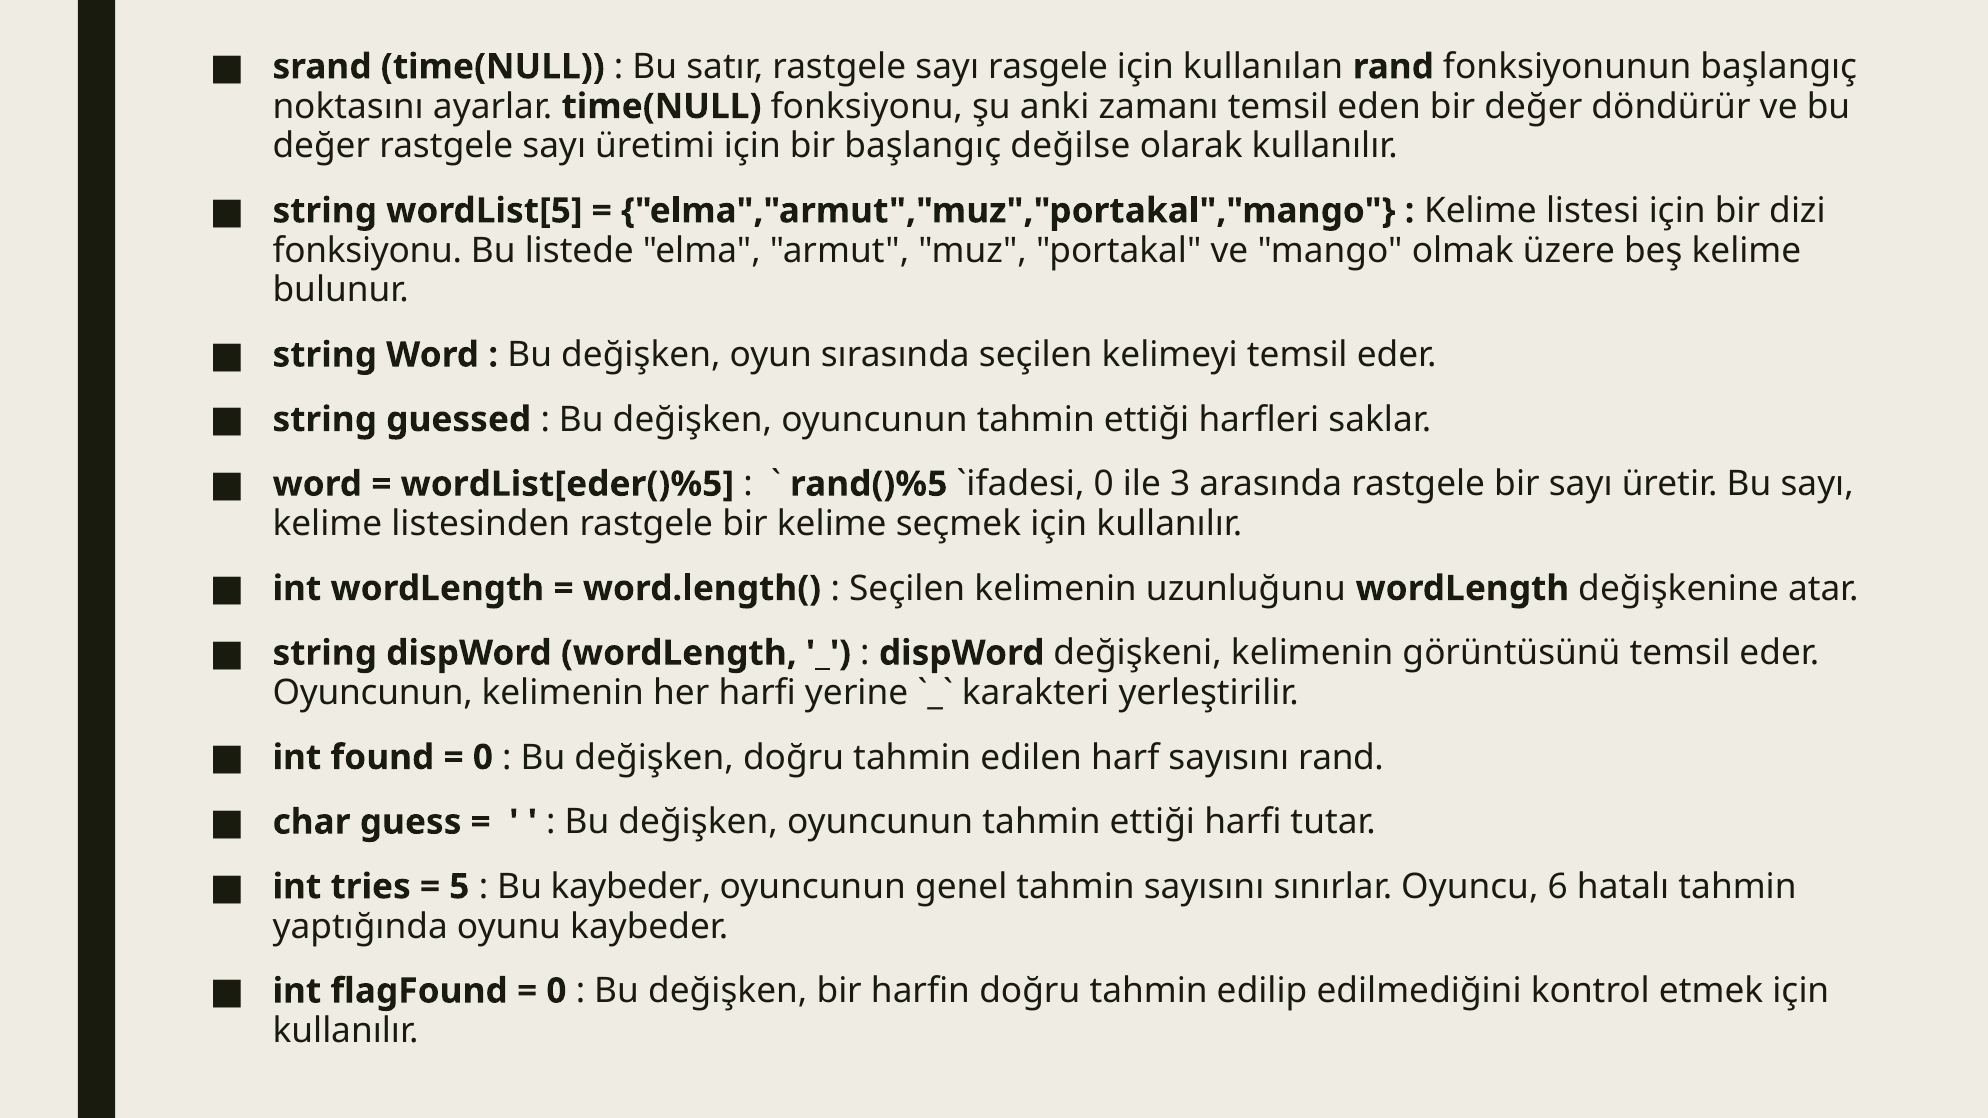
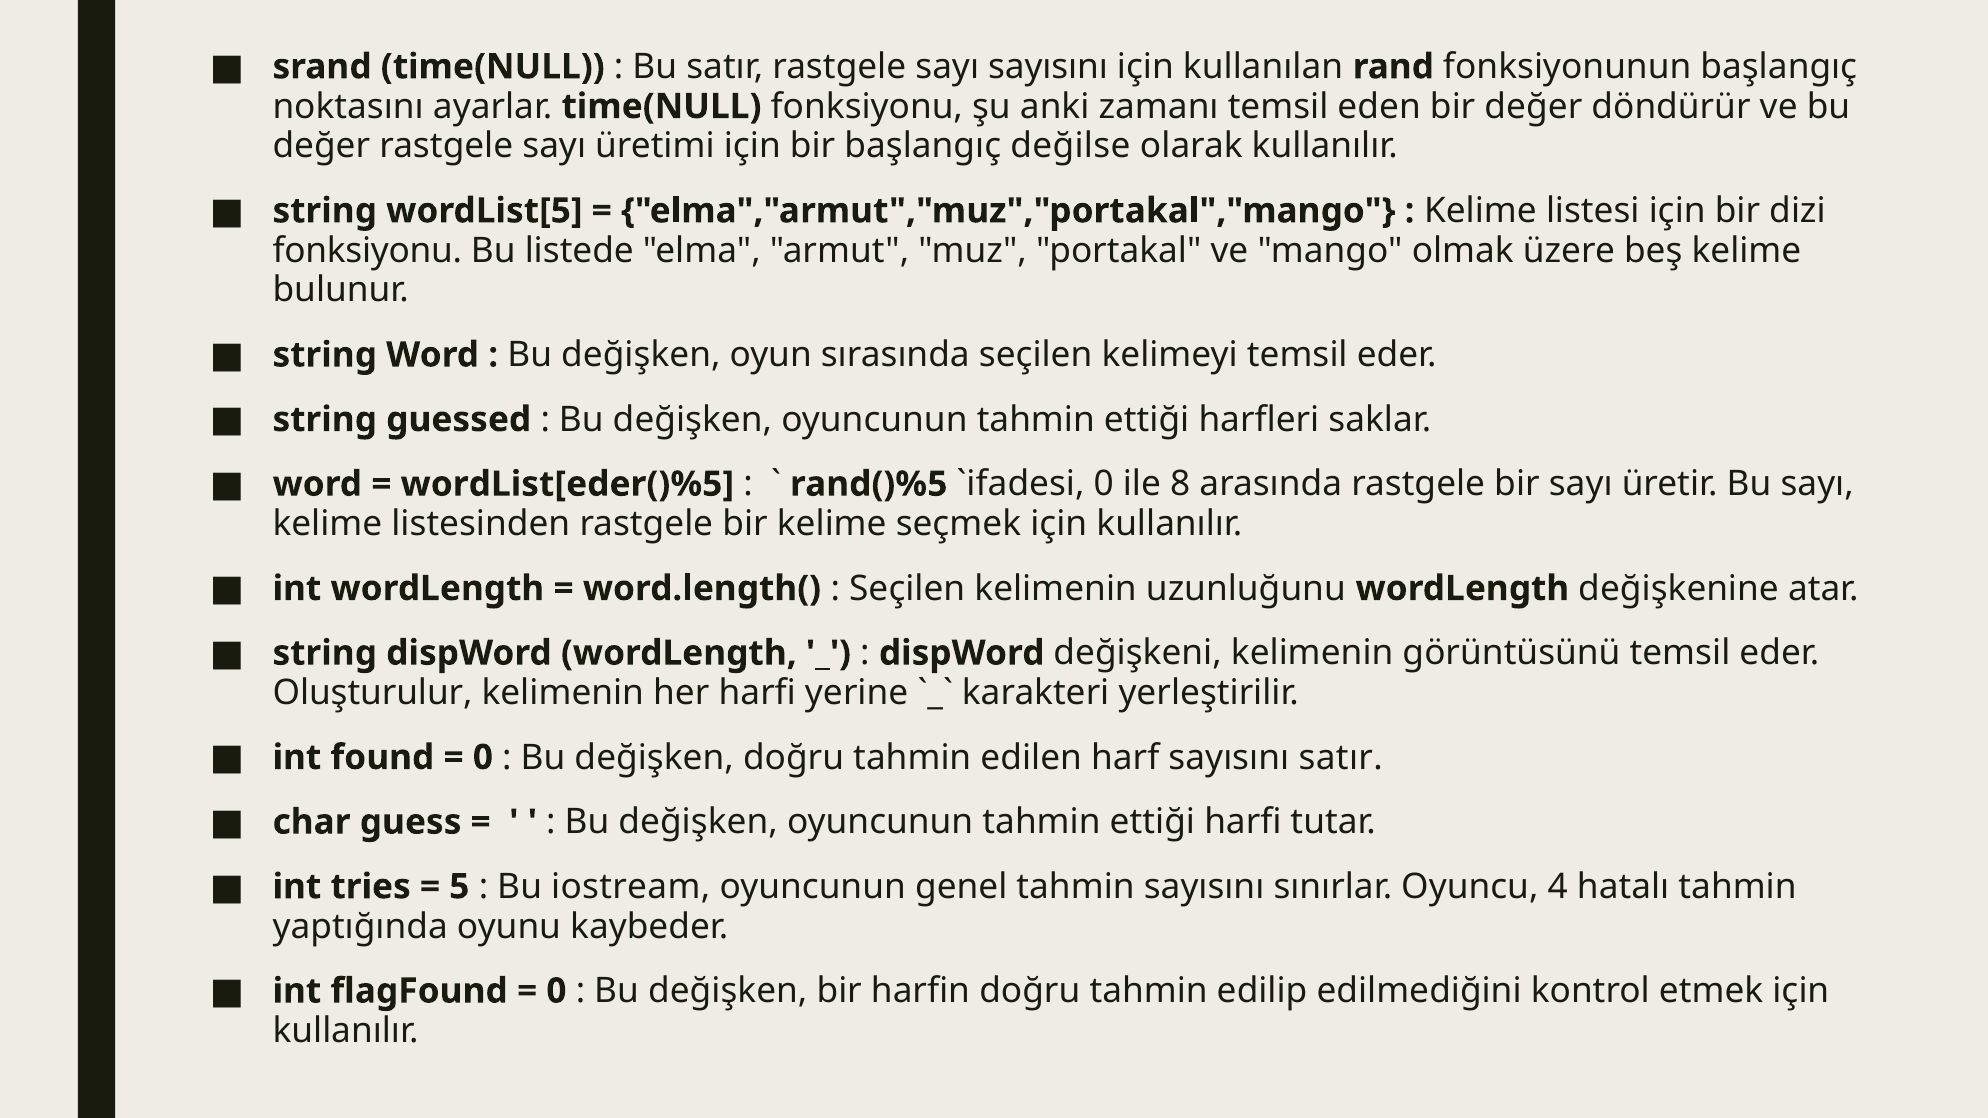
sayı rasgele: rasgele -> sayısını
3: 3 -> 8
Oyuncunun at (373, 693): Oyuncunun -> Oluşturulur
sayısını rand: rand -> satır
Bu kaybeder: kaybeder -> iostream
6: 6 -> 4
